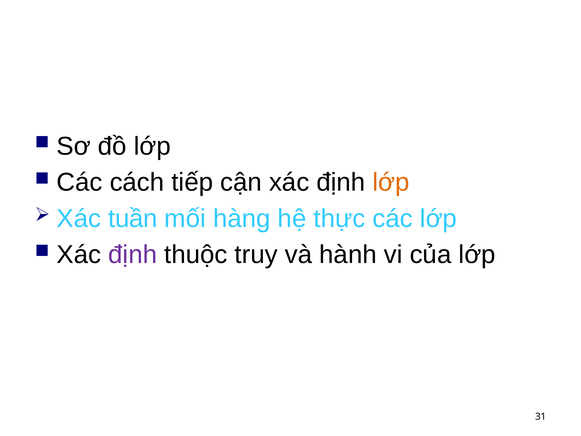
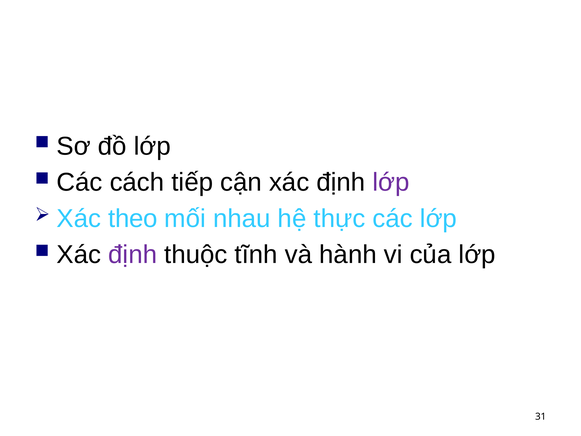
lớp at (391, 182) colour: orange -> purple
tuần: tuần -> theo
hàng: hàng -> nhau
truy: truy -> tĩnh
